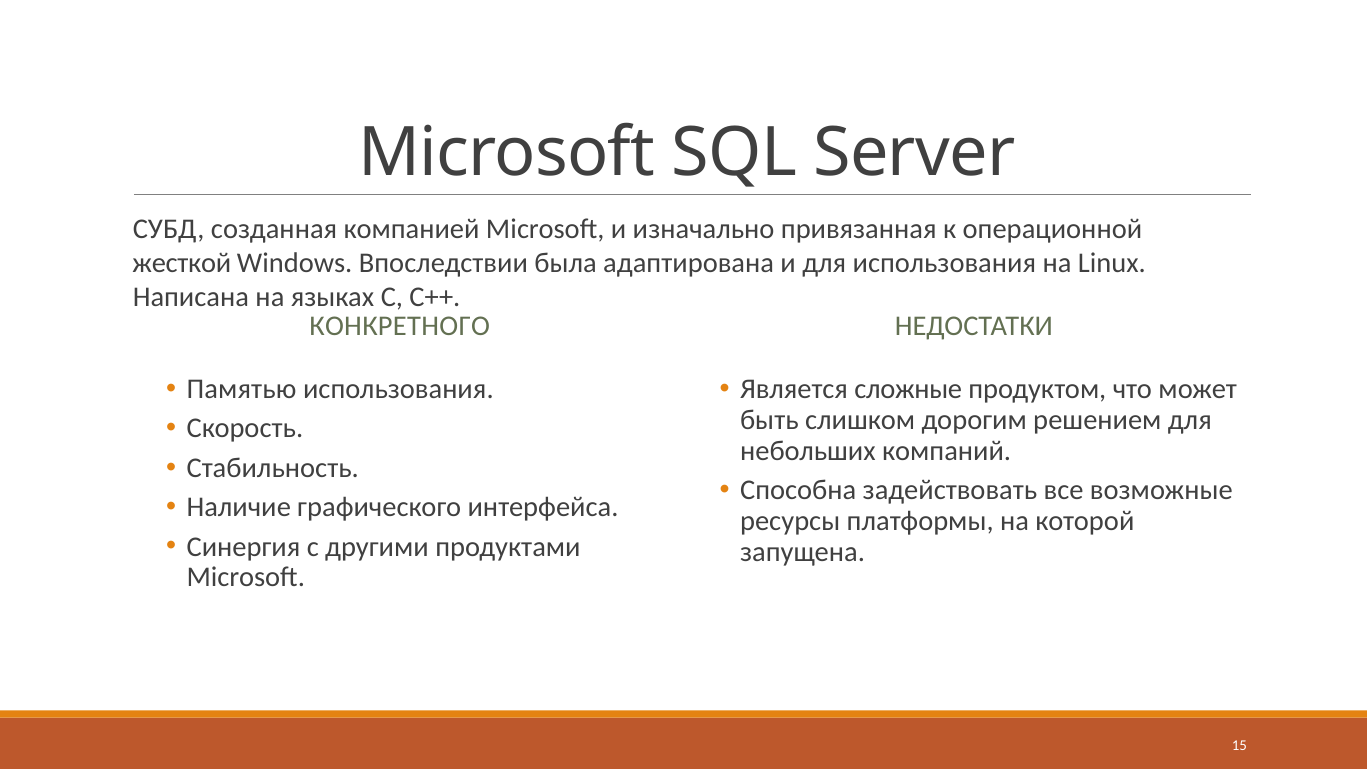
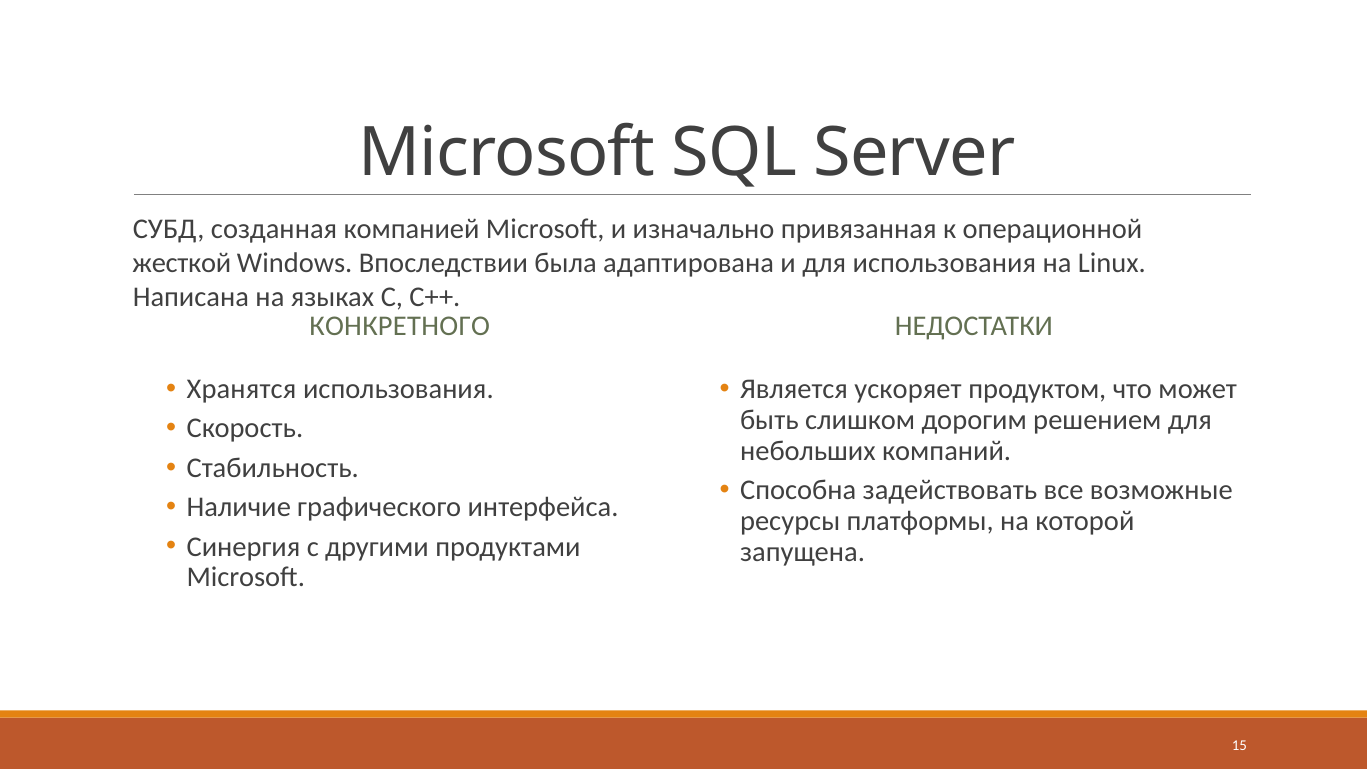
сложные: сложные -> ускоряет
Памятью: Памятью -> Хранятся
